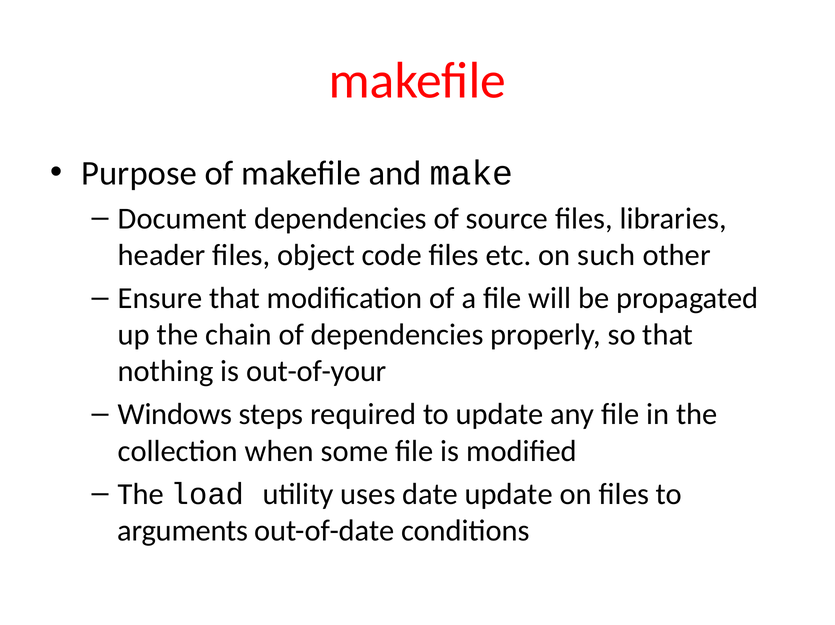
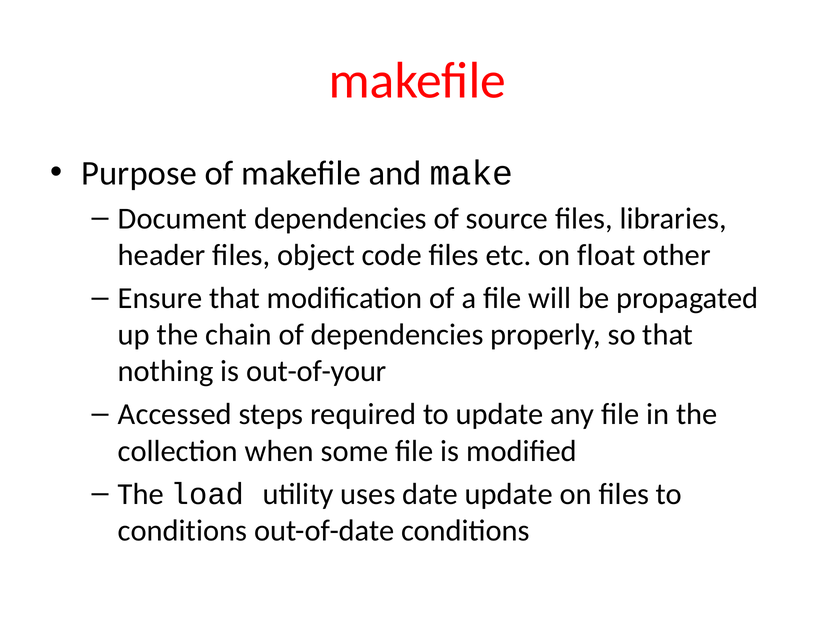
such: such -> float
Windows: Windows -> Accessed
arguments at (183, 531): arguments -> conditions
